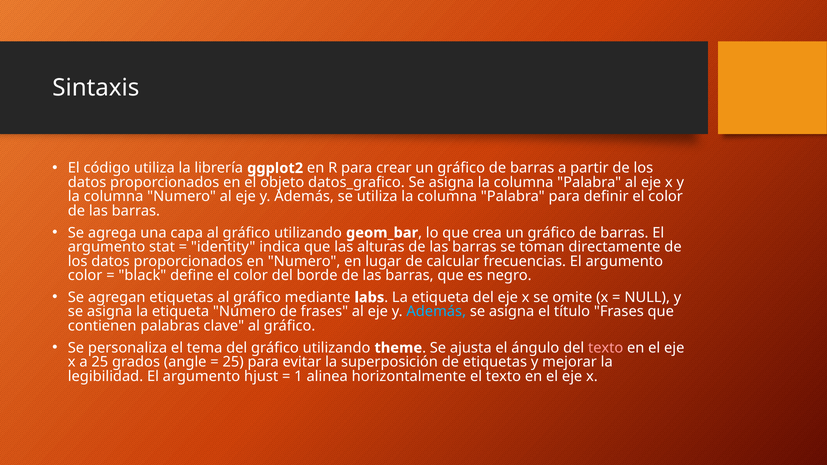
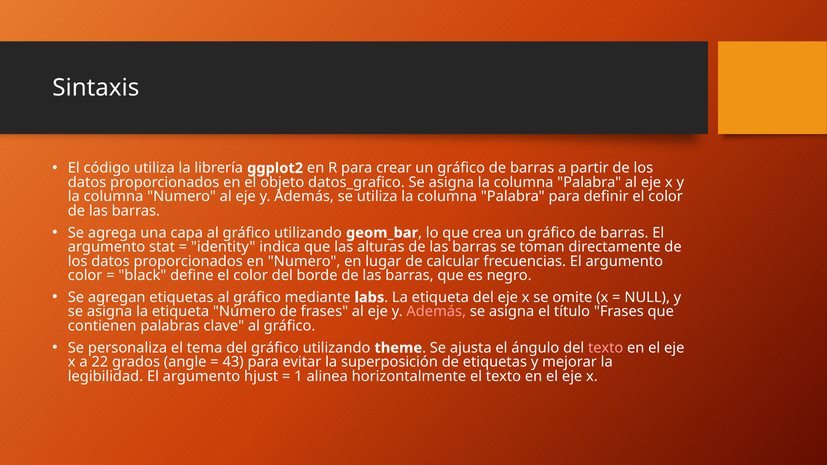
Además at (436, 312) colour: light blue -> pink
a 25: 25 -> 22
25 at (233, 362): 25 -> 43
